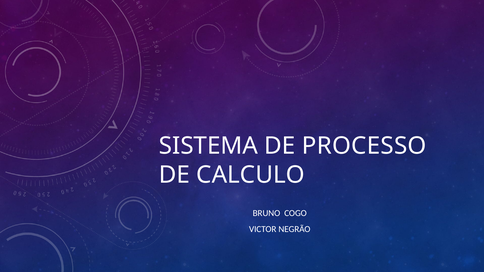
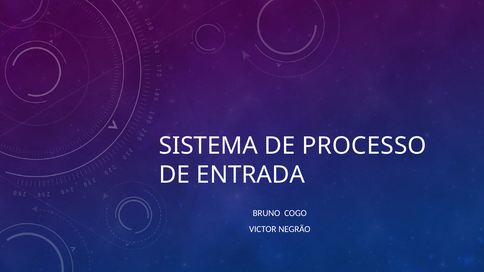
CALCULO: CALCULO -> ENTRADA
